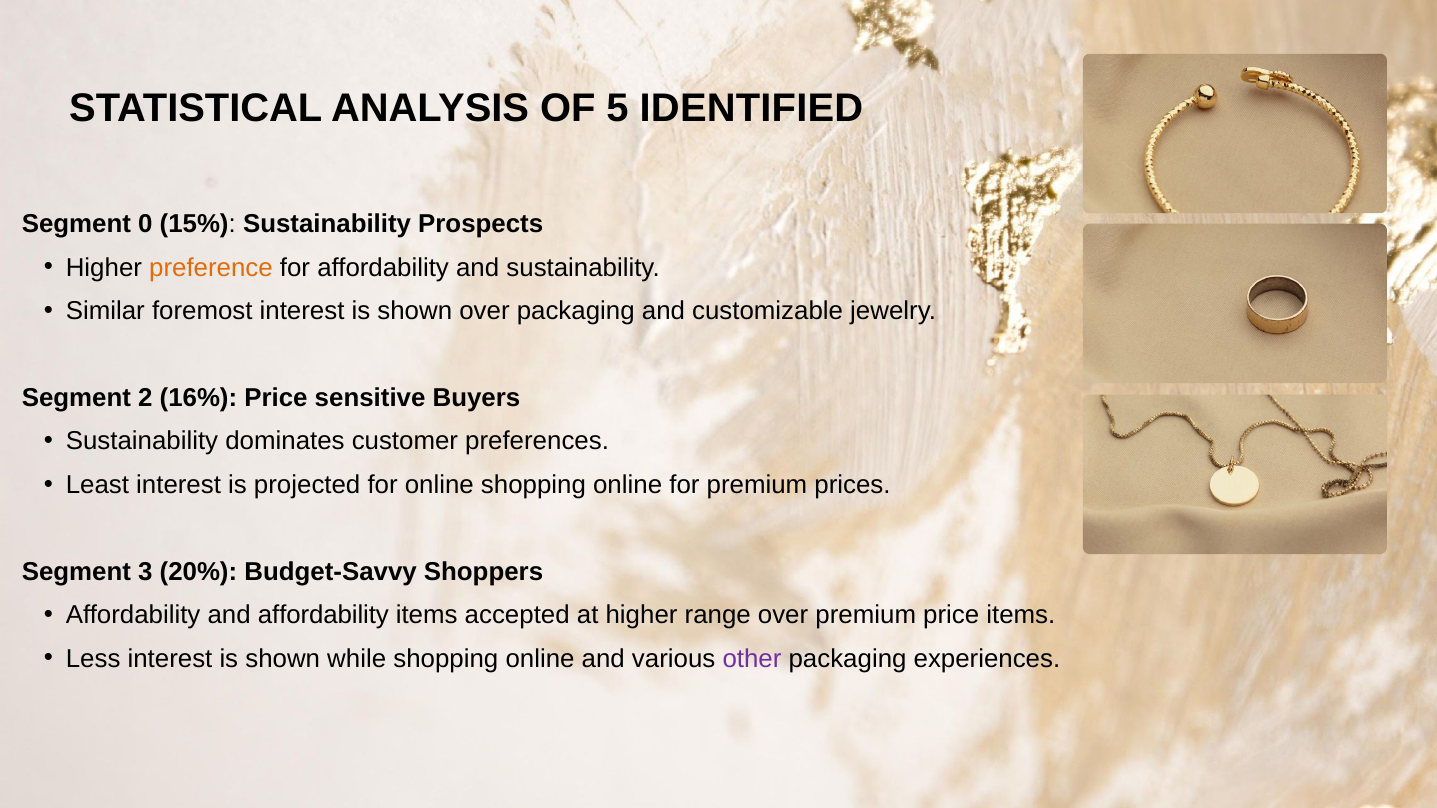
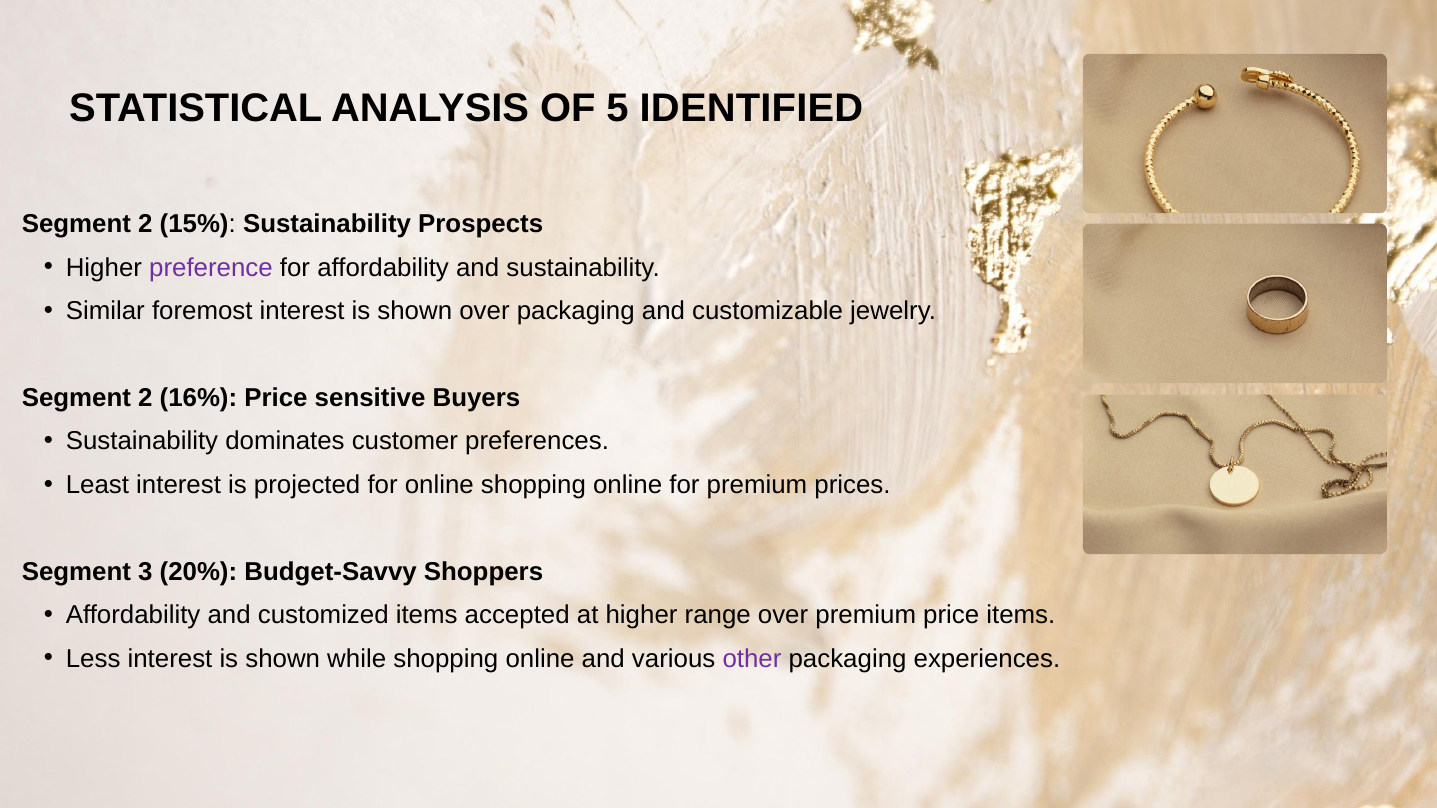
0 at (145, 224): 0 -> 2
preference colour: orange -> purple
and affordability: affordability -> customized
